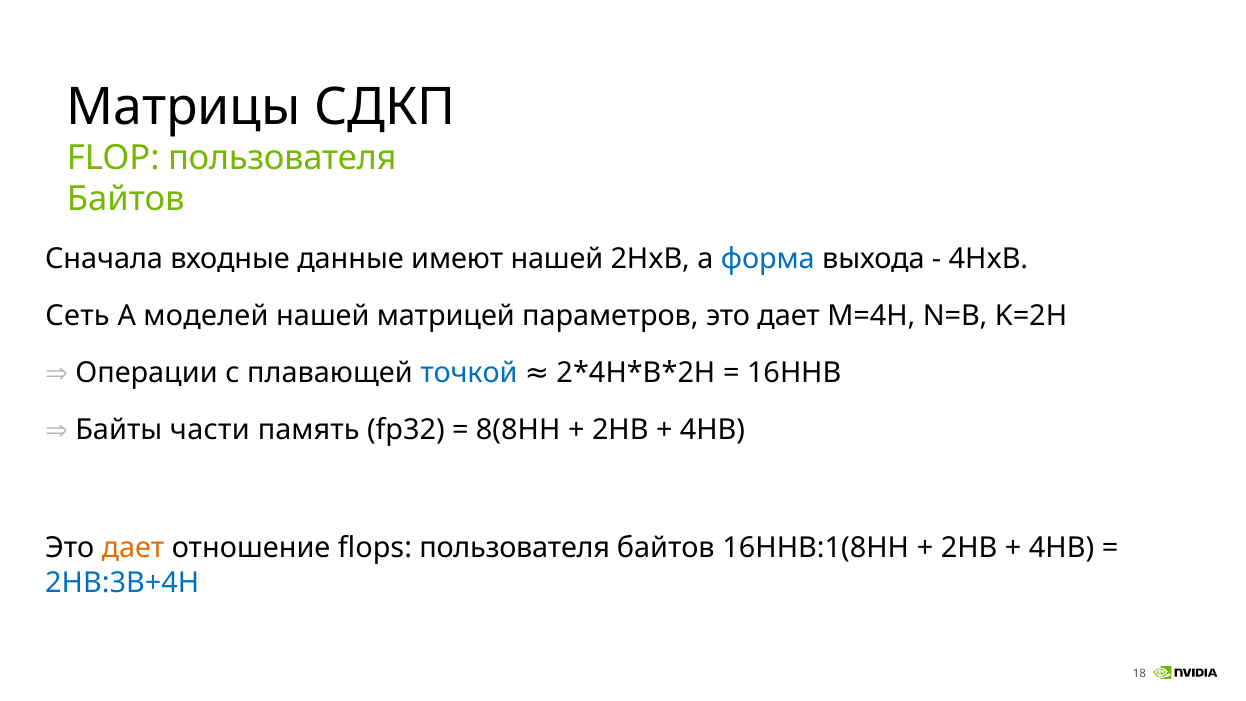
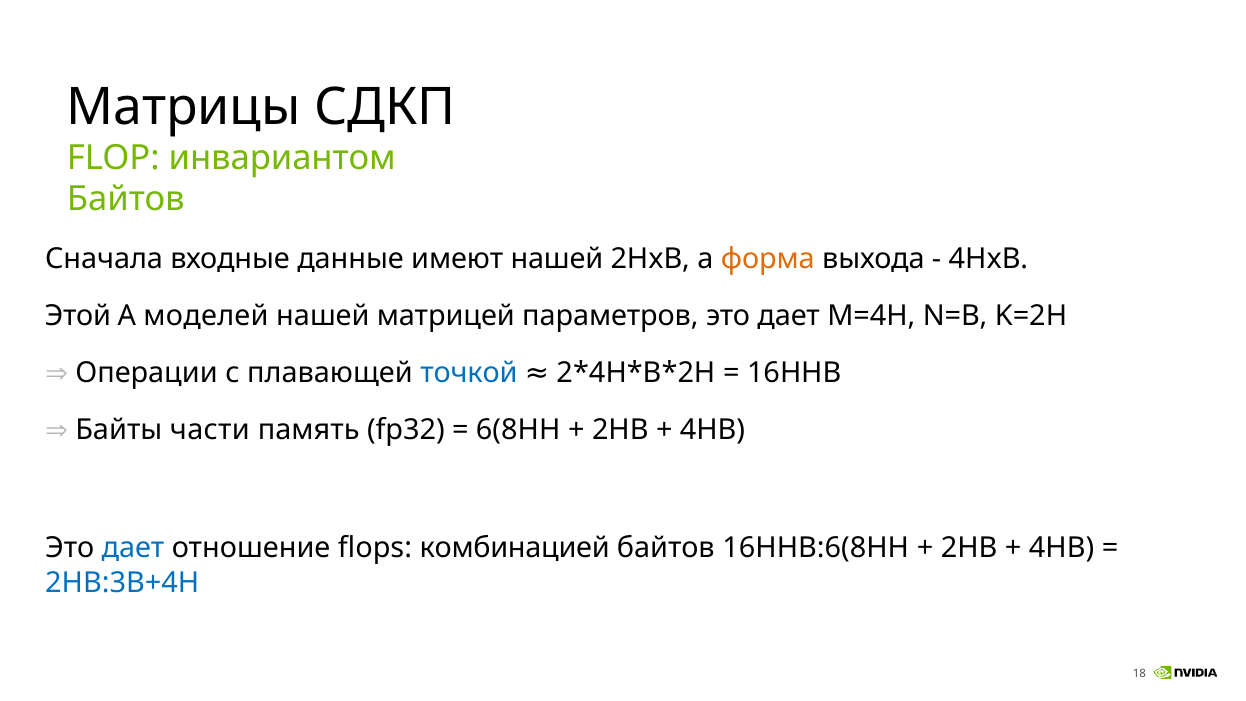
FLOP пользователя: пользователя -> инвариантом
форма colour: blue -> orange
Сеть: Сеть -> Этой
8(8HH: 8(8HH -> 6(8HH
дает at (133, 548) colour: orange -> blue
flops пользователя: пользователя -> комбинацией
16HHB:1(8HH: 16HHB:1(8HH -> 16HHB:6(8HH
